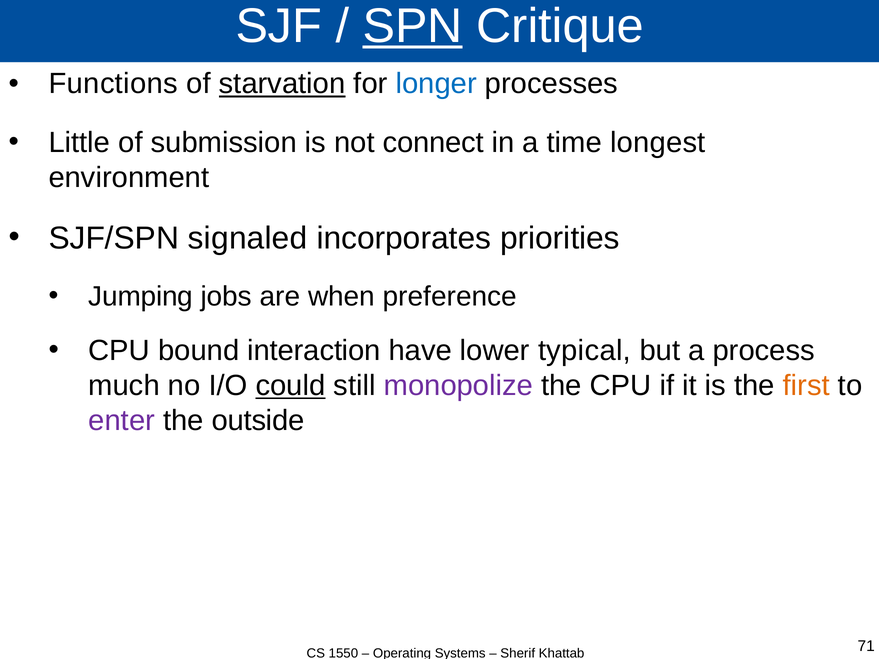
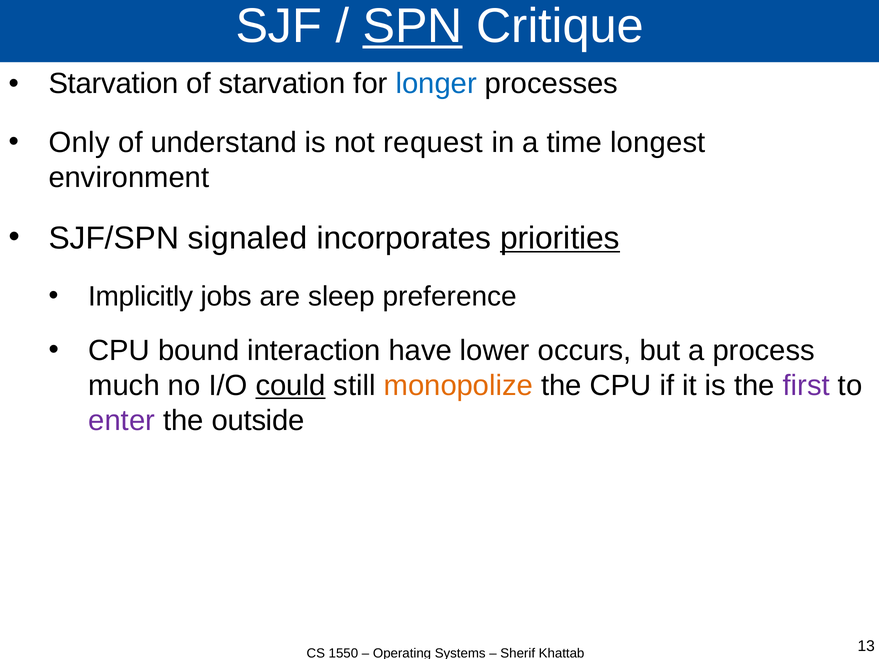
Functions at (113, 84): Functions -> Starvation
starvation at (282, 84) underline: present -> none
Little: Little -> Only
submission: submission -> understand
connect: connect -> request
priorities underline: none -> present
Jumping: Jumping -> Implicitly
when: when -> sleep
typical: typical -> occurs
monopolize colour: purple -> orange
first colour: orange -> purple
71: 71 -> 13
